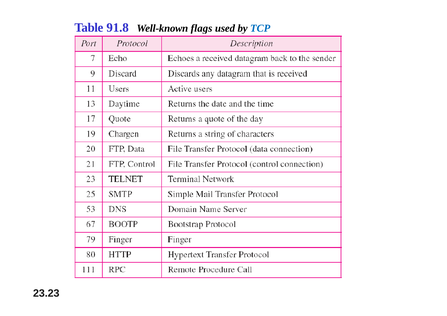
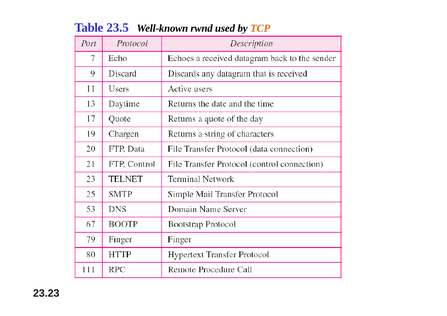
91.8: 91.8 -> 23.5
flags: flags -> rwnd
TCP colour: blue -> orange
